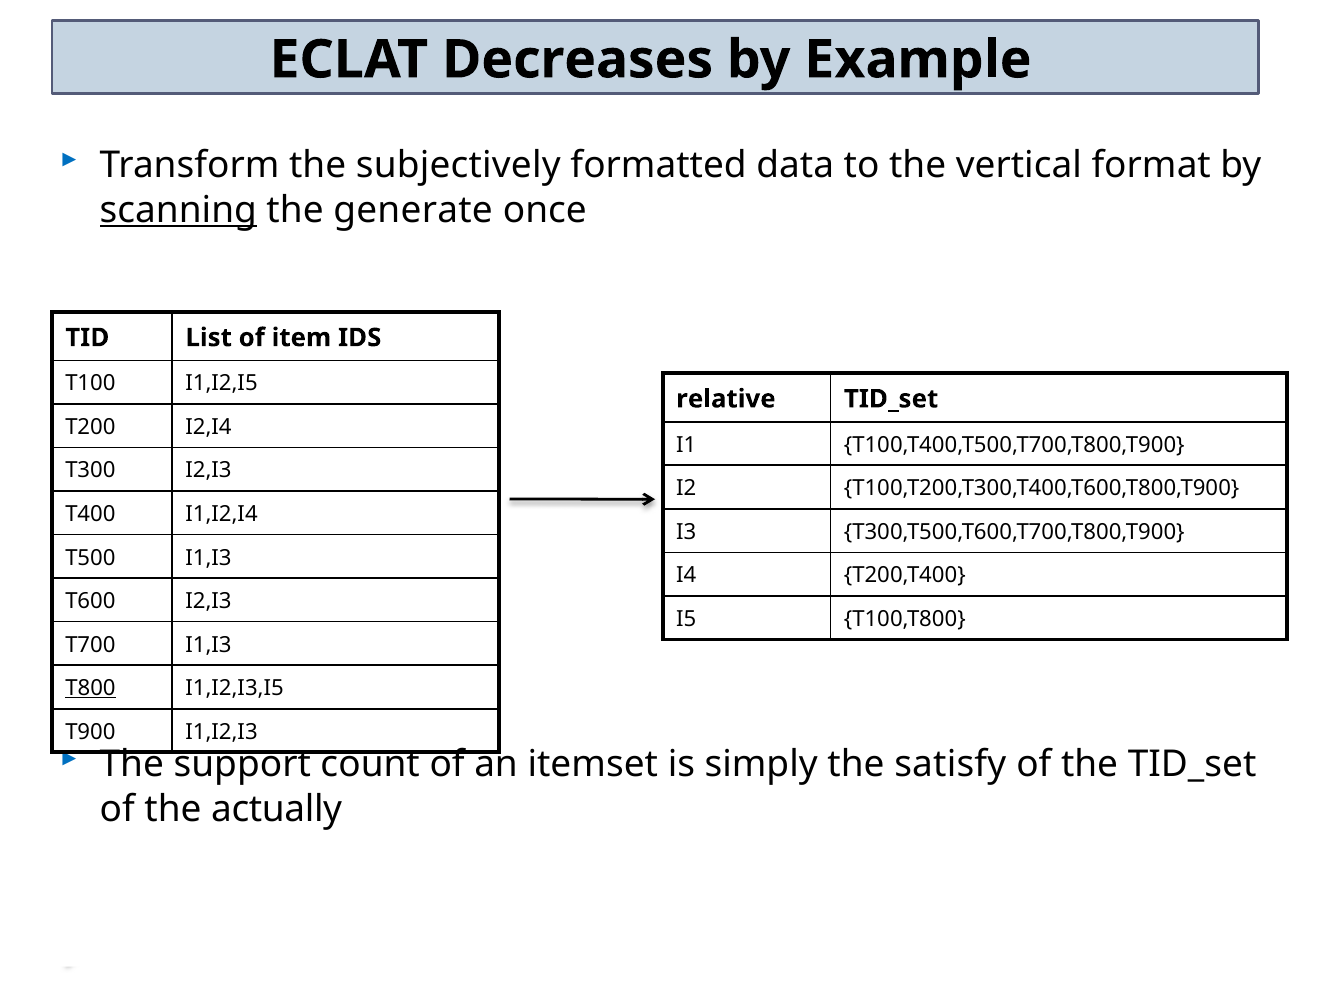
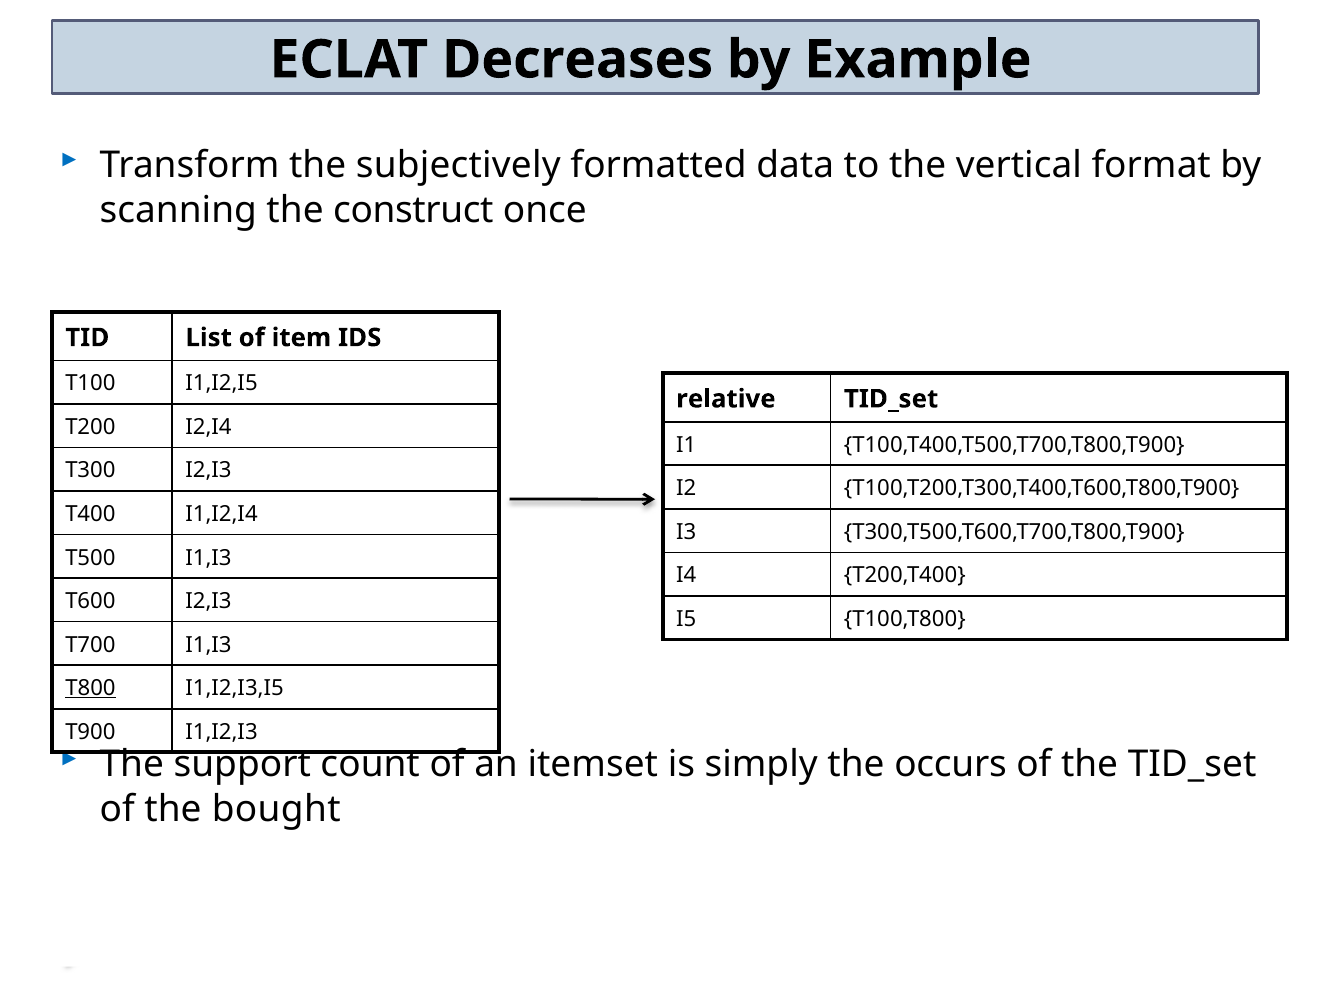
scanning underline: present -> none
generate: generate -> construct
satisfy: satisfy -> occurs
actually: actually -> bought
